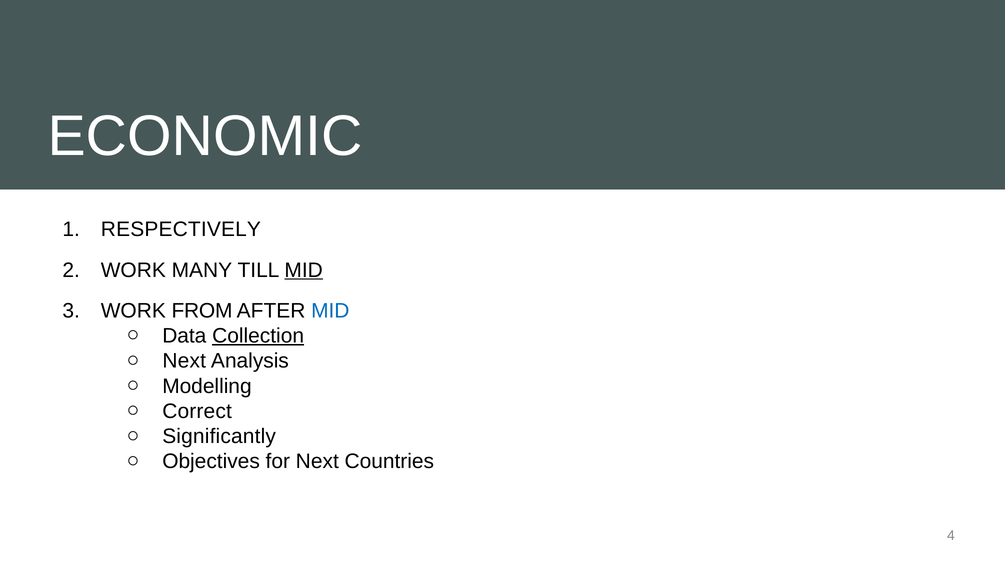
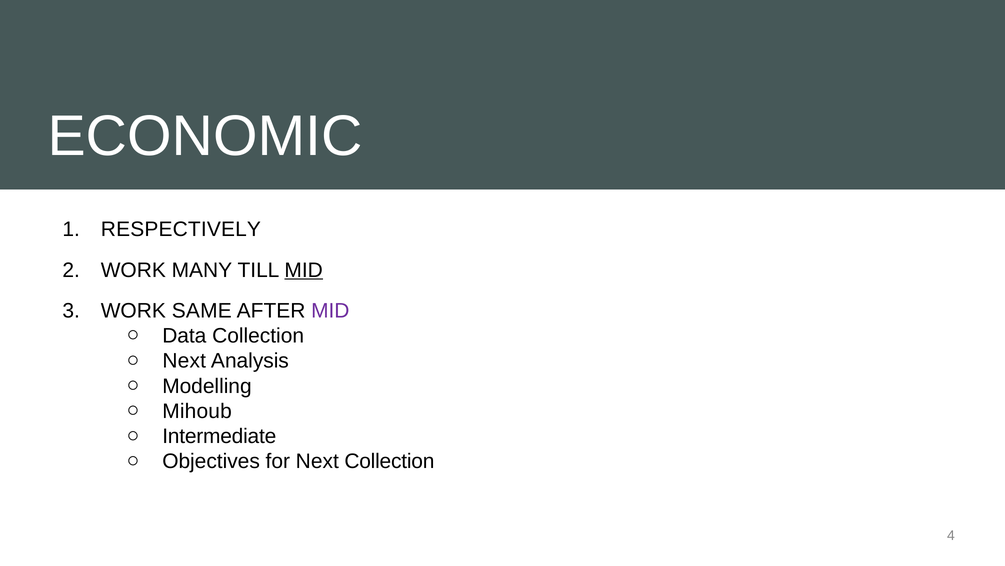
FROM: FROM -> SAME
MID at (330, 310) colour: blue -> purple
Collection at (258, 335) underline: present -> none
Correct: Correct -> Mihoub
Significantly: Significantly -> Intermediate
Next Countries: Countries -> Collection
